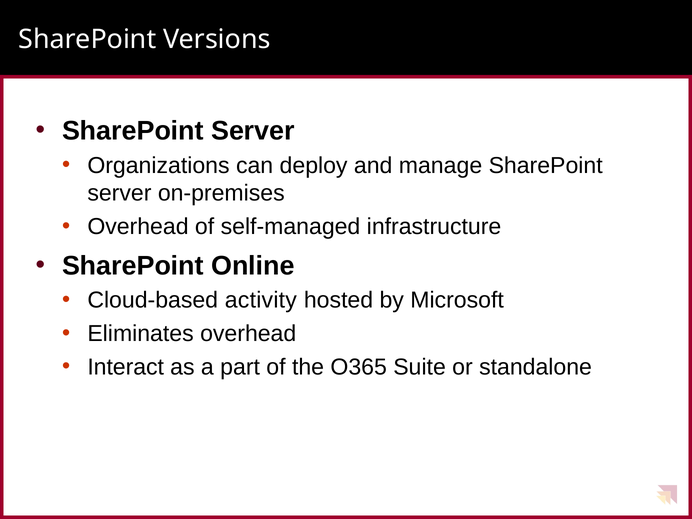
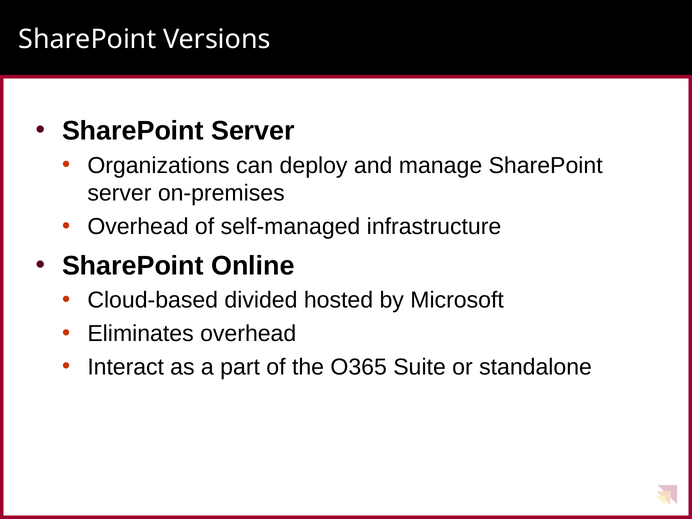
activity: activity -> divided
